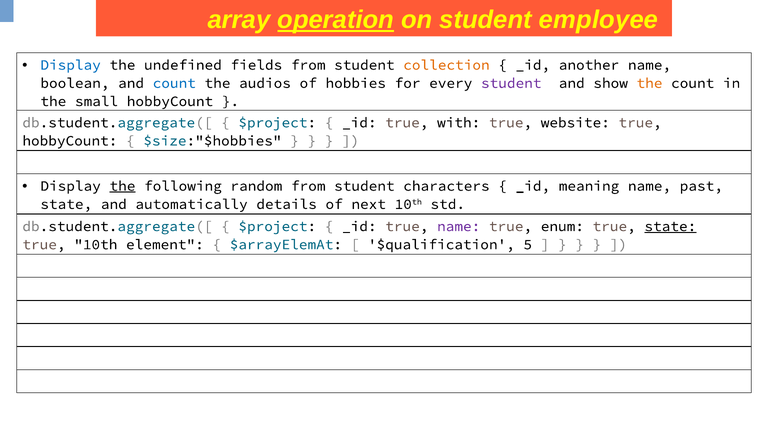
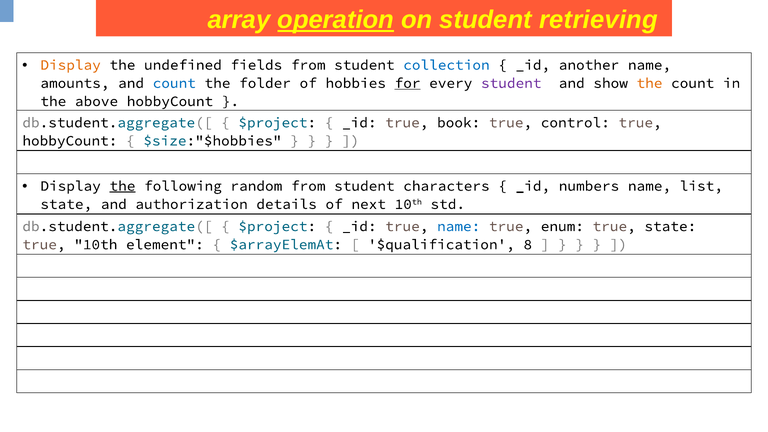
employee: employee -> retrieving
Display at (71, 65) colour: blue -> orange
collection colour: orange -> blue
boolean: boolean -> amounts
audios: audios -> folder
for underline: none -> present
small: small -> above
with: with -> book
website: website -> control
meaning: meaning -> numbers
past: past -> list
automatically: automatically -> authorization
name at (459, 226) colour: purple -> blue
state at (670, 226) underline: present -> none
5: 5 -> 8
